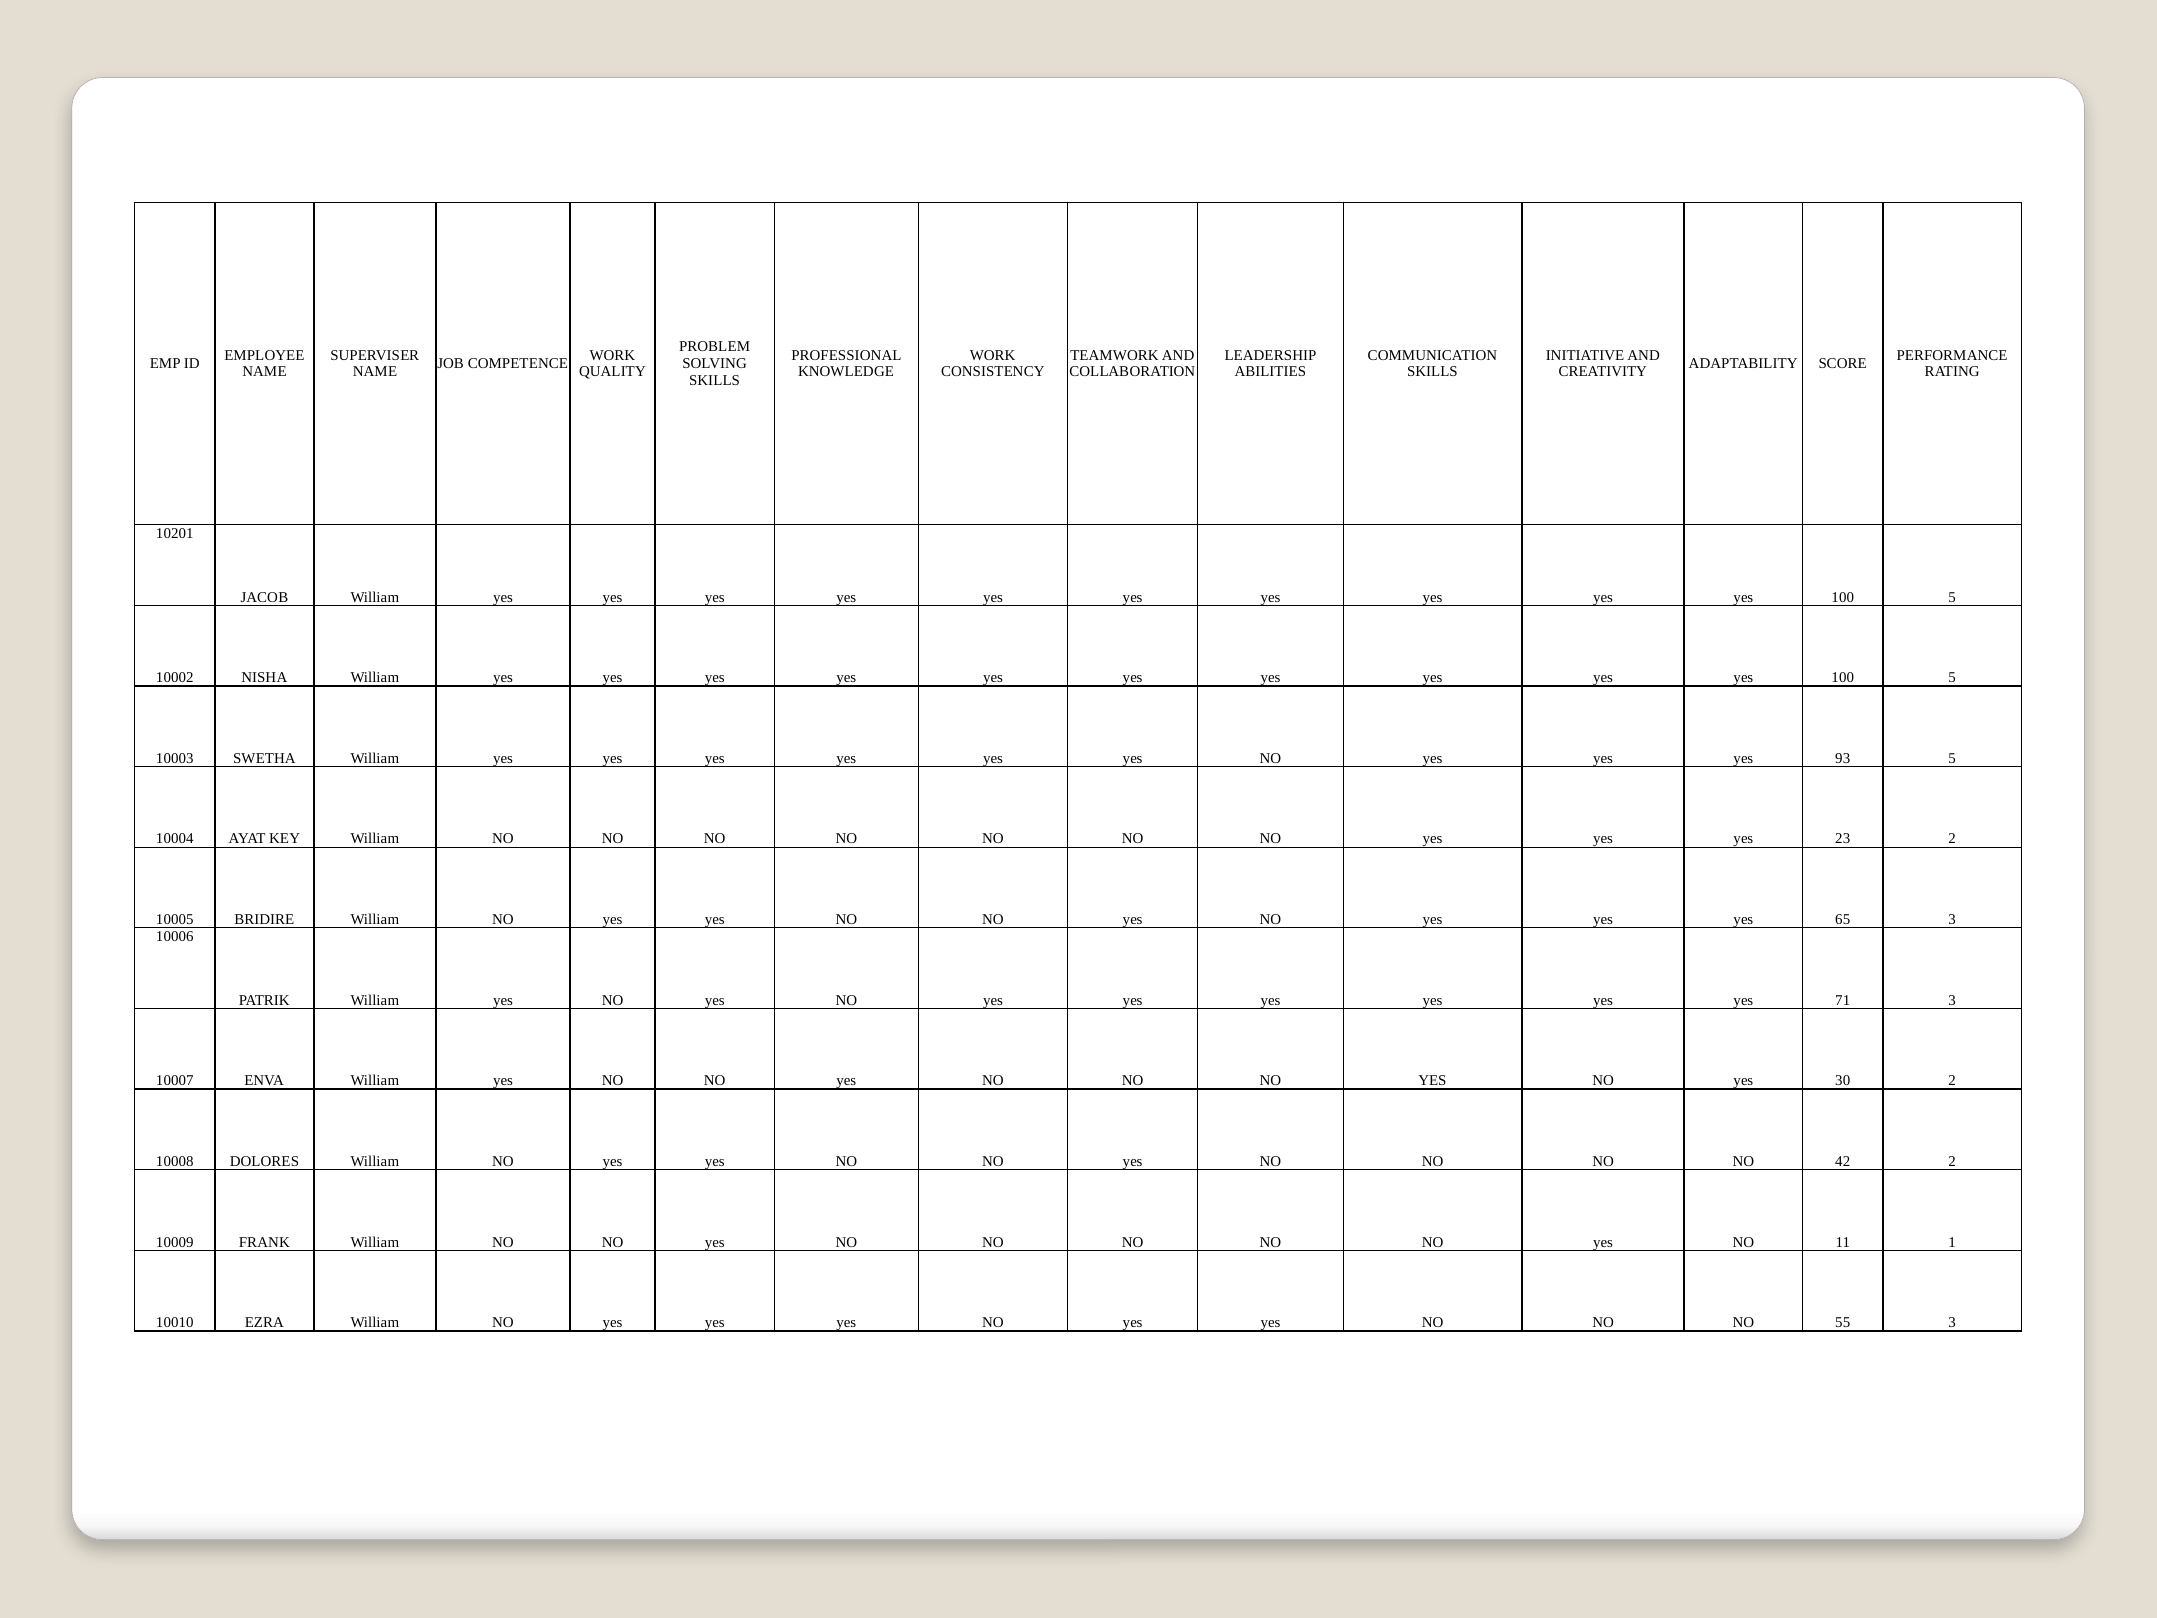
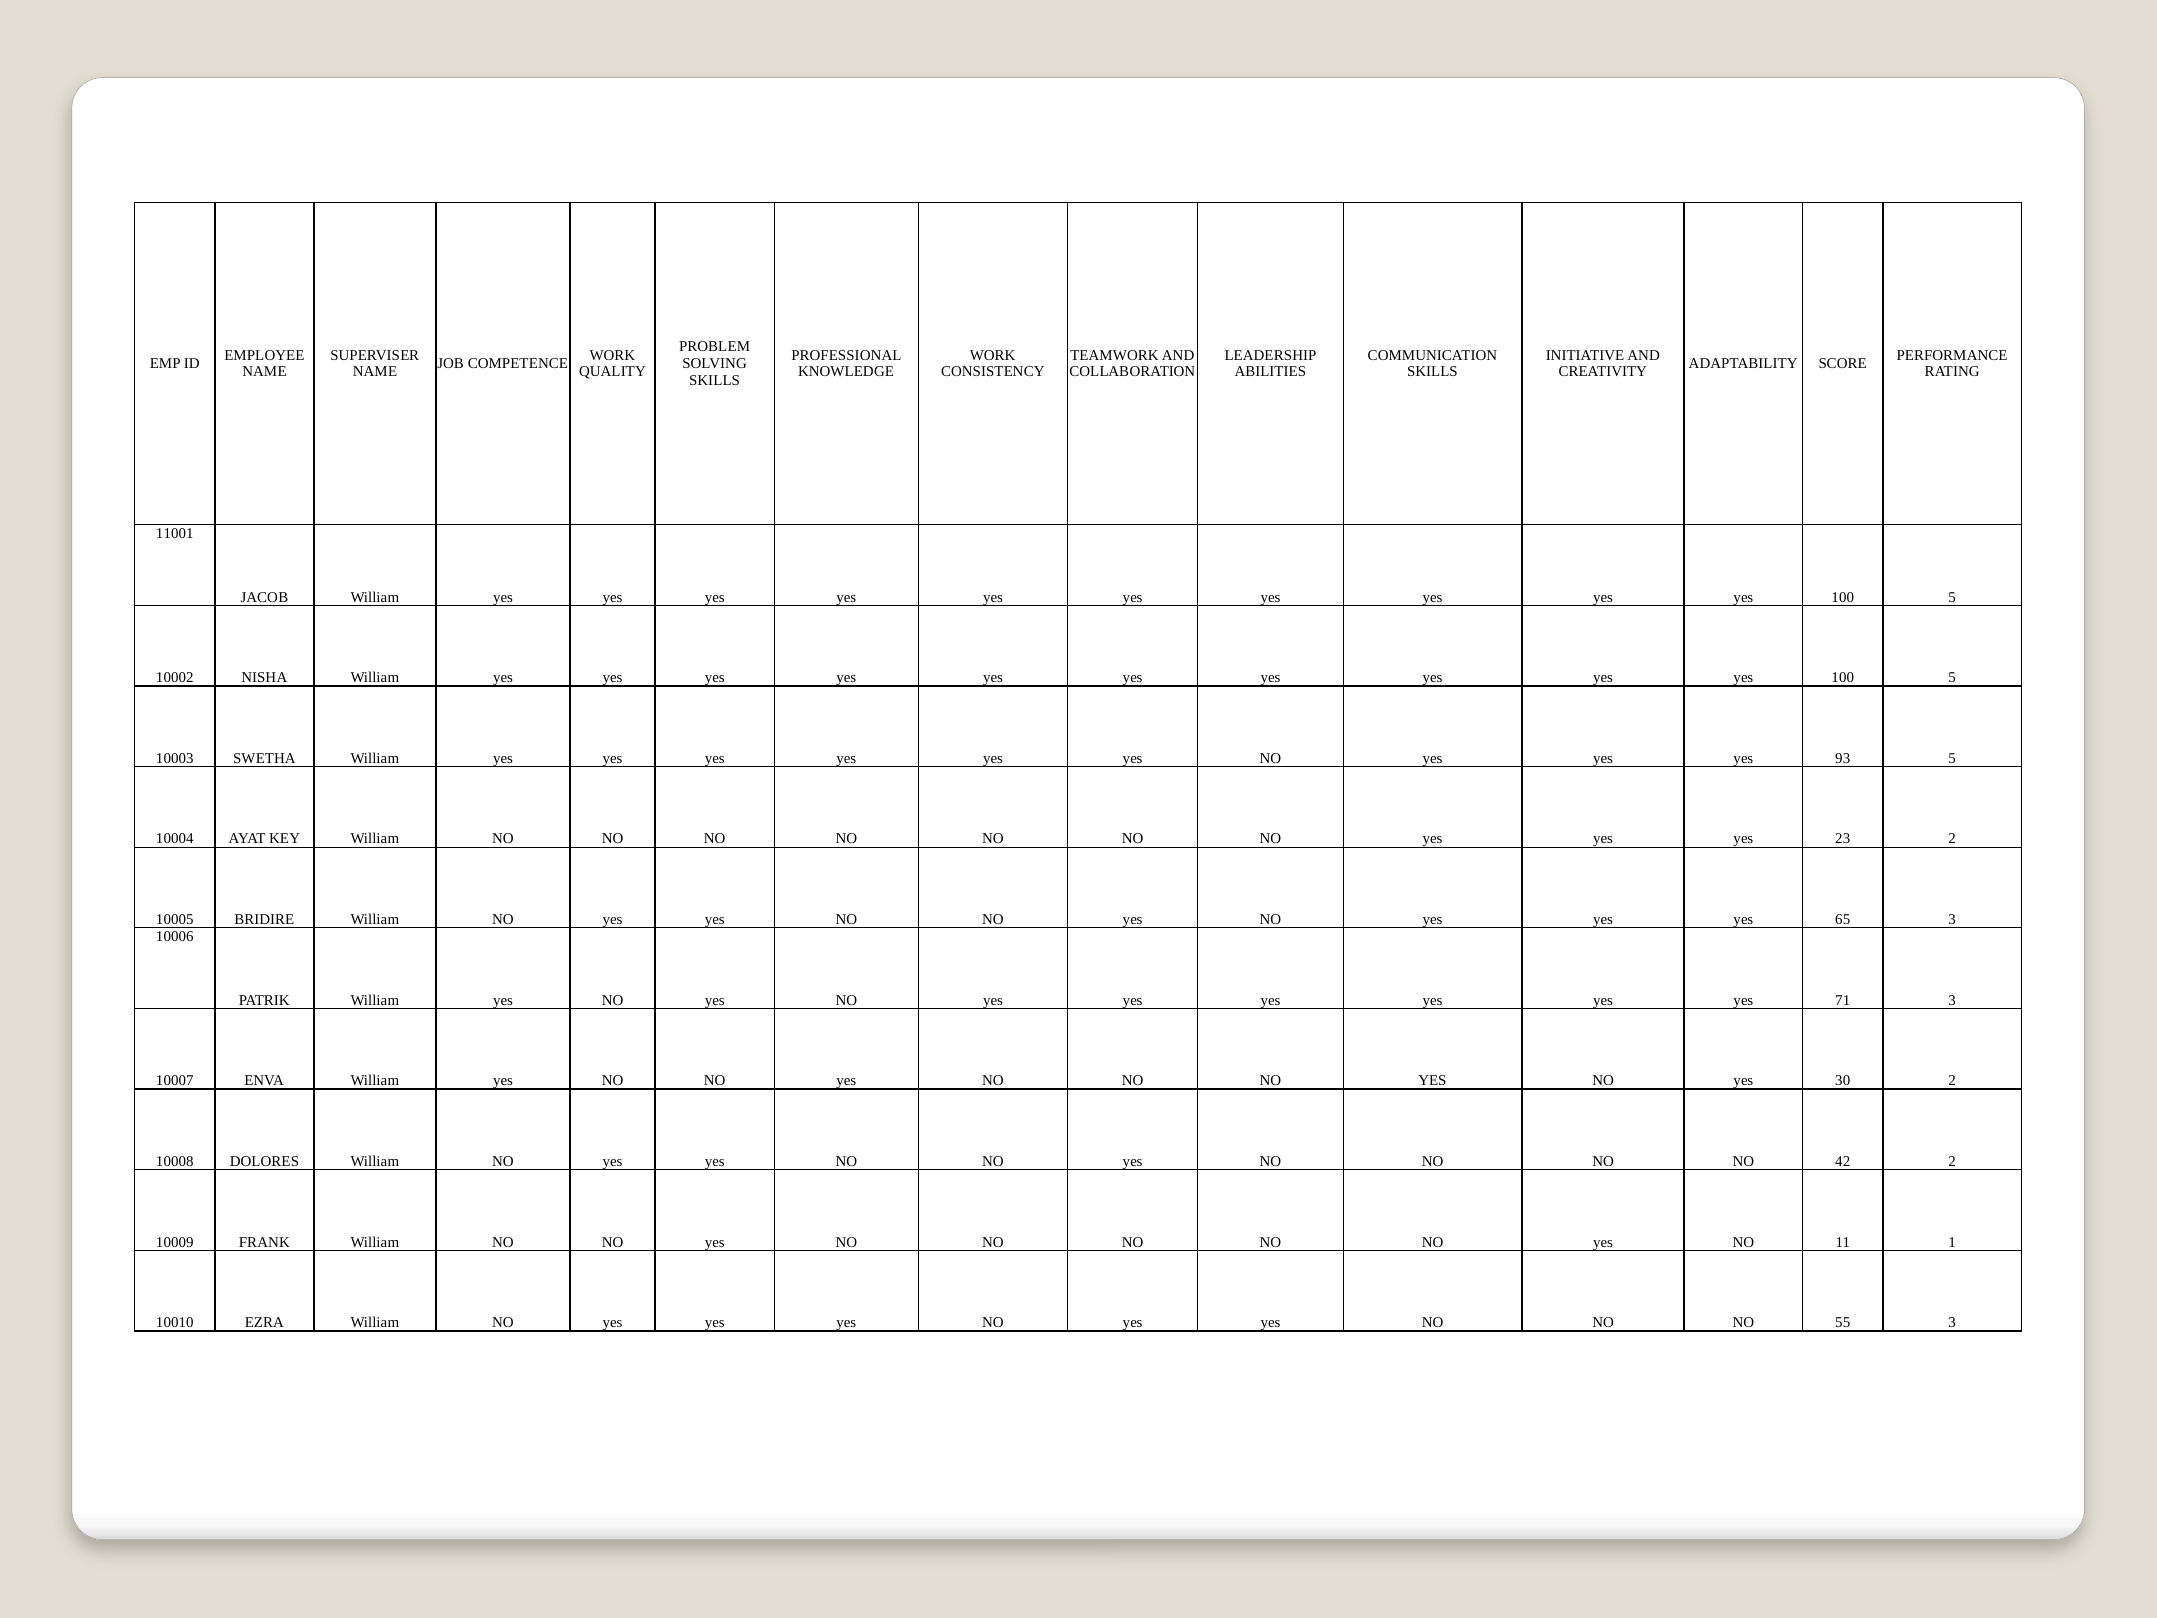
10201: 10201 -> 11001
